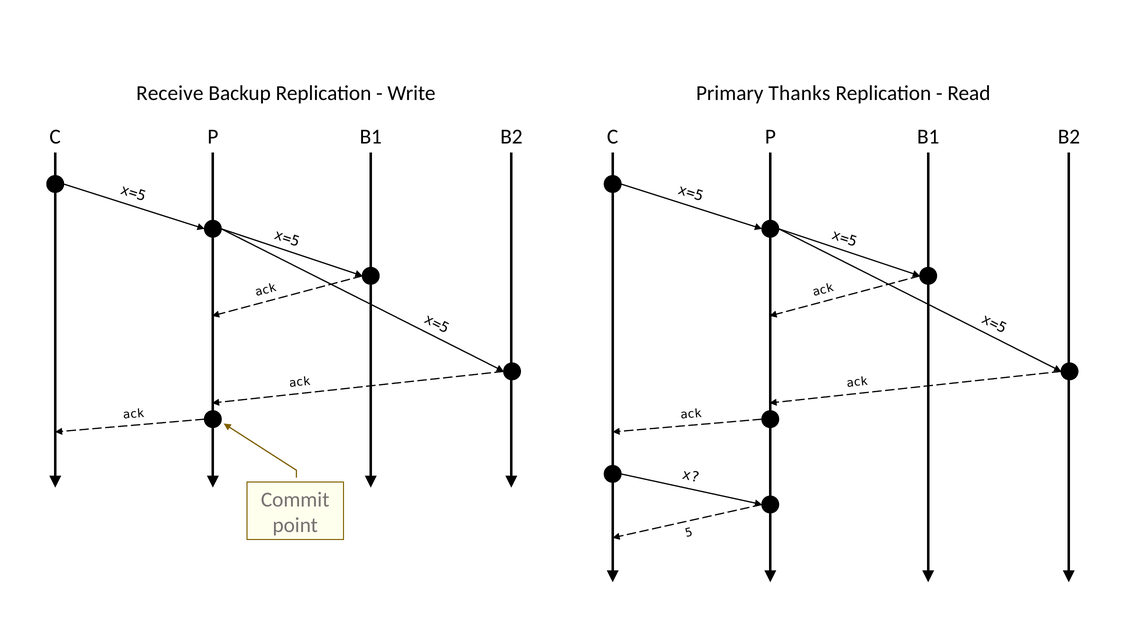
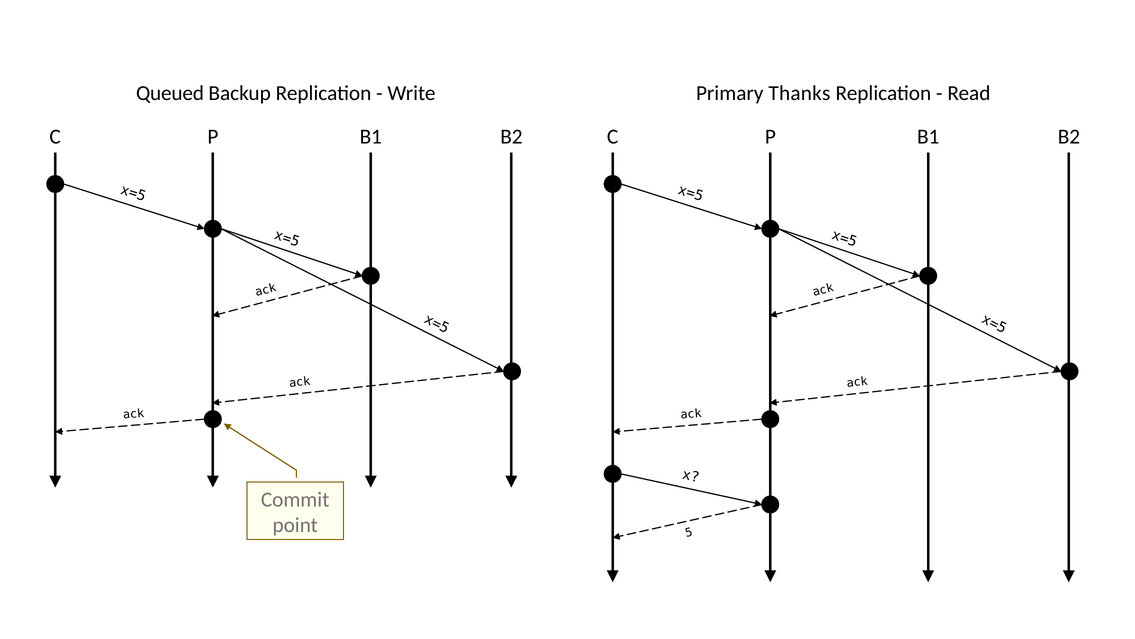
Receive: Receive -> Queued
